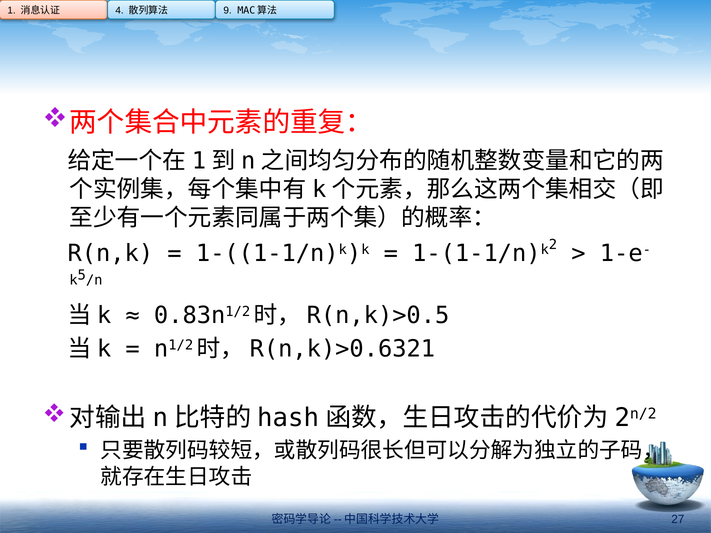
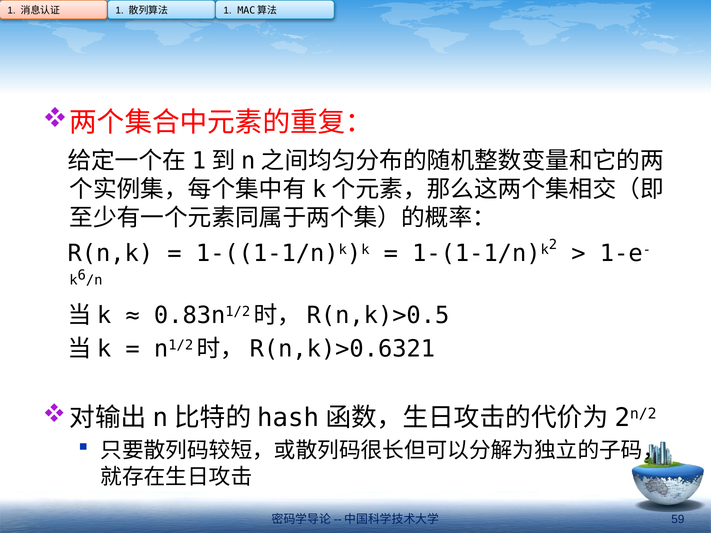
4 at (120, 10): 4 -> 1
9 at (228, 10): 9 -> 1
5: 5 -> 6
27: 27 -> 59
